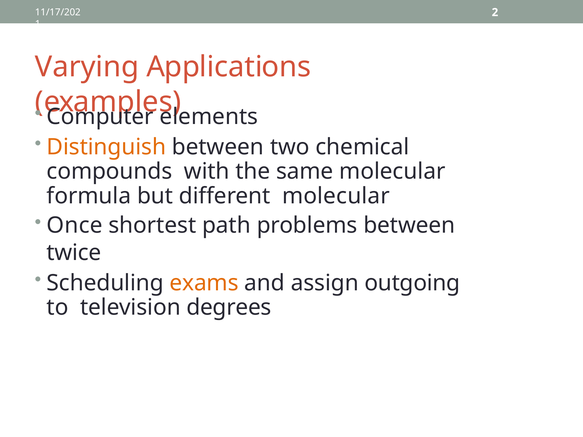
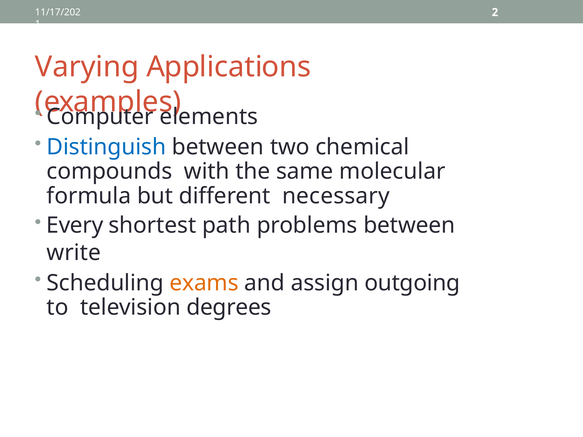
Distinguish colour: orange -> blue
different molecular: molecular -> necessary
Once: Once -> Every
twice: twice -> write
